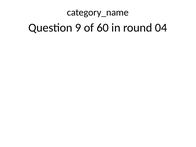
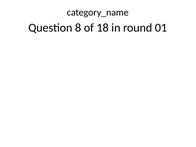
9: 9 -> 8
60: 60 -> 18
04: 04 -> 01
